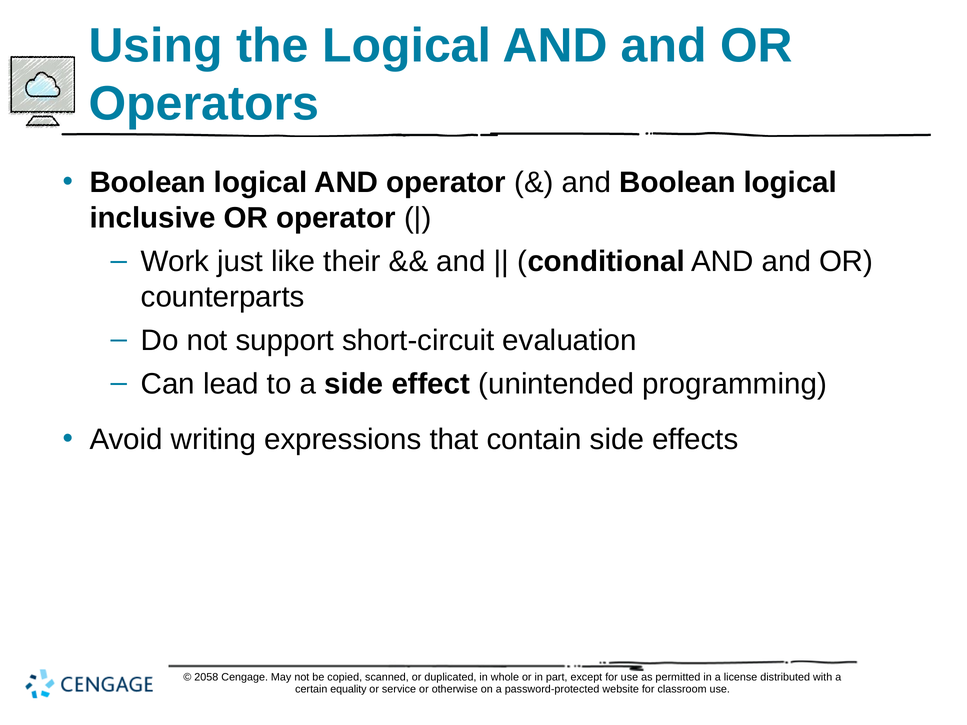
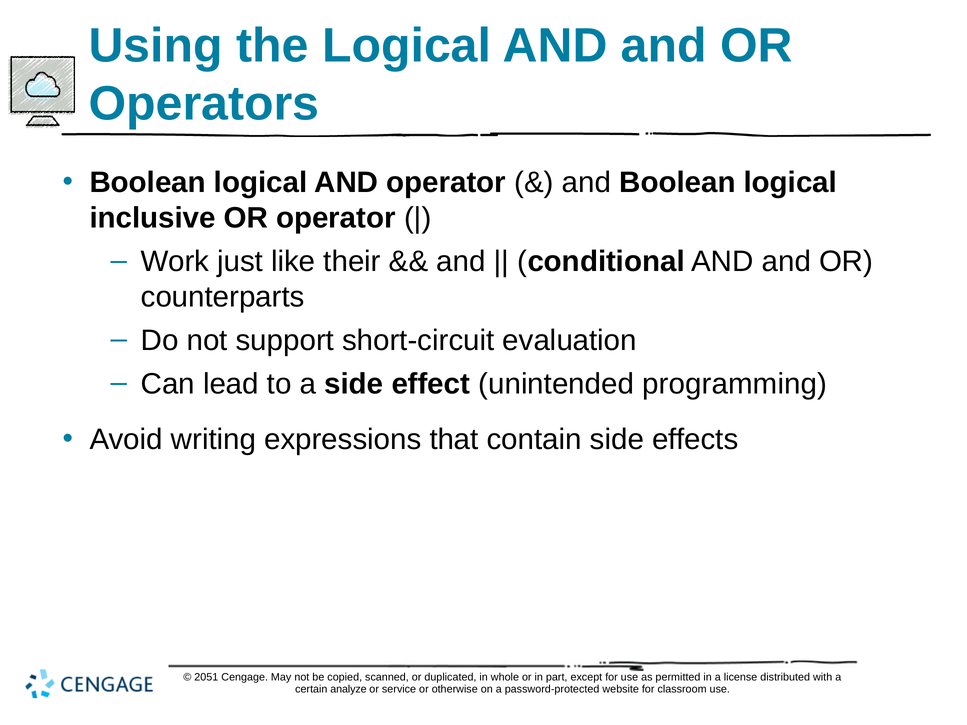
2058: 2058 -> 2051
equality: equality -> analyze
